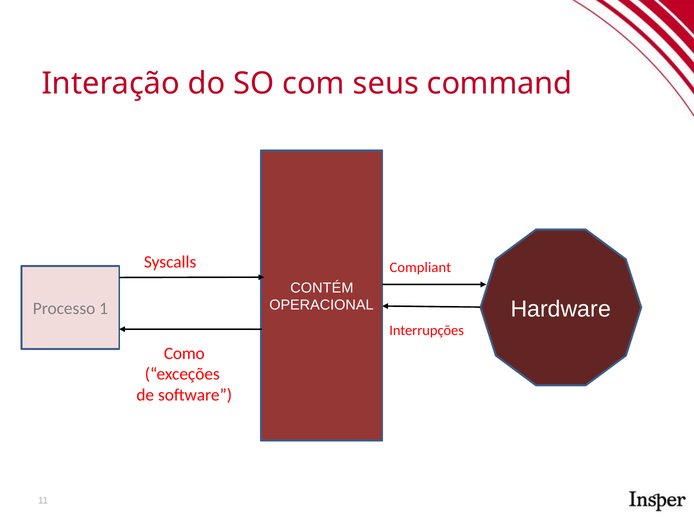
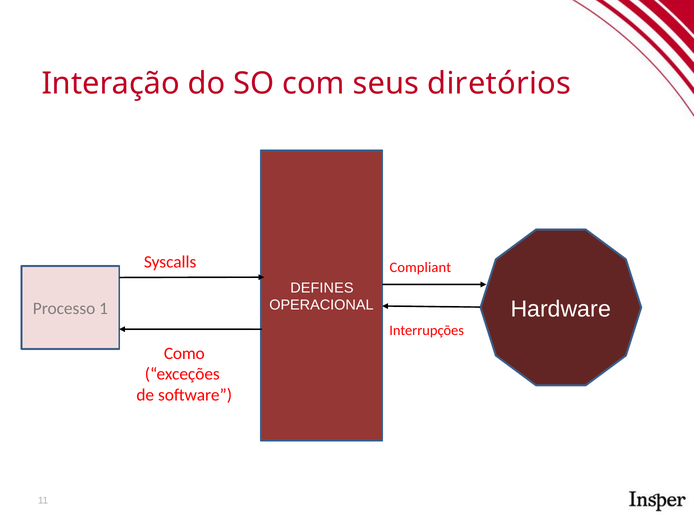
command: command -> diretórios
CONTÉM: CONTÉM -> DEFINES
